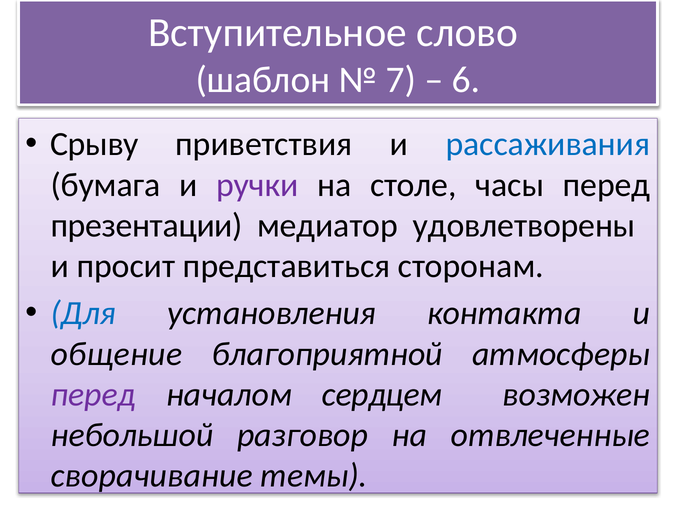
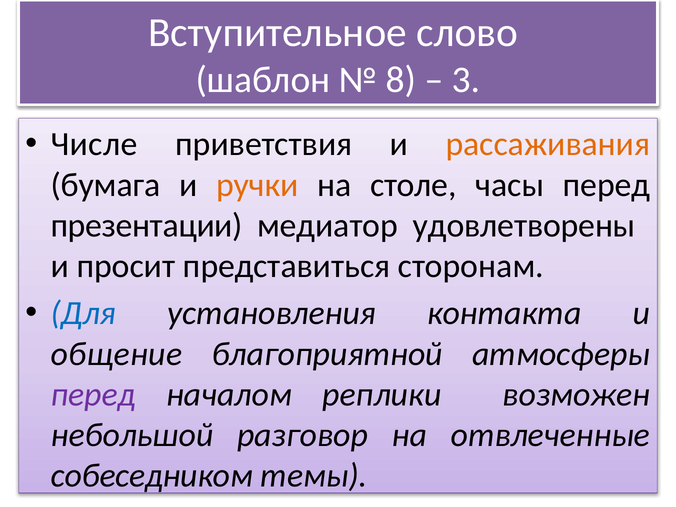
7: 7 -> 8
6: 6 -> 3
Срыву: Срыву -> Числе
рассаживания colour: blue -> orange
ручки colour: purple -> orange
сердцем: сердцем -> реплики
сворачивание: сворачивание -> собеседником
